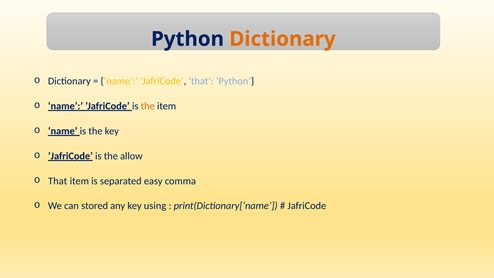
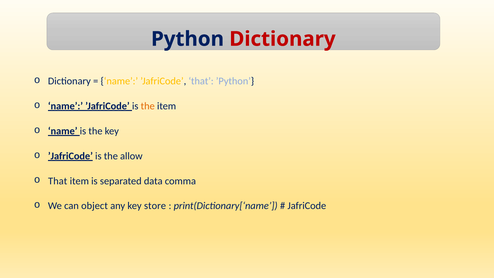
Dictionary at (282, 39) colour: orange -> red
easy: easy -> data
stored: stored -> object
using: using -> store
